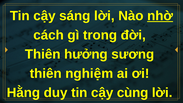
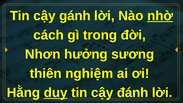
sáng: sáng -> gánh
Thiên at (43, 54): Thiên -> Nhơn
duy underline: none -> present
cùng: cùng -> đánh
